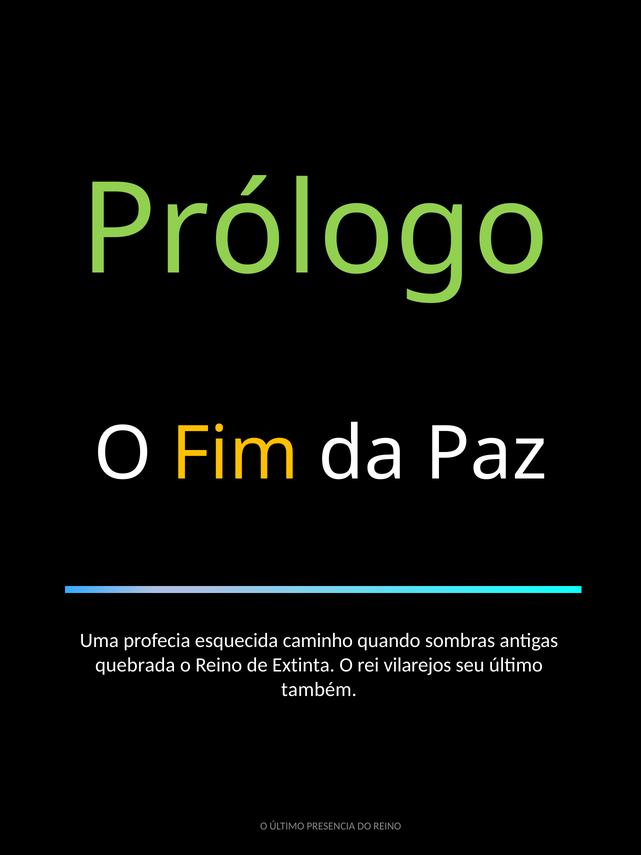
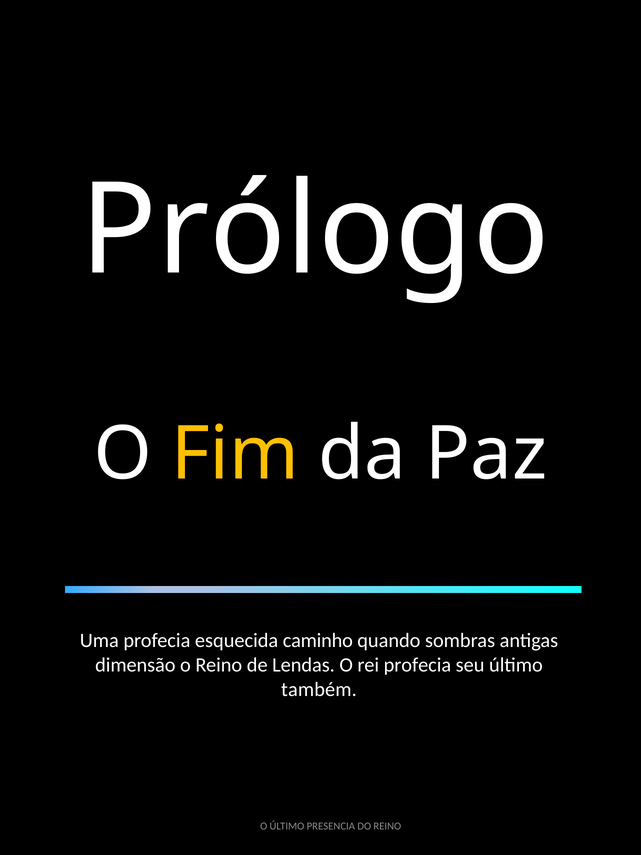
Prólogo colour: light green -> white
quebrada: quebrada -> dimensão
Extinta: Extinta -> Lendas
rei vilarejos: vilarejos -> profecia
